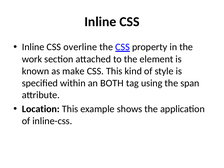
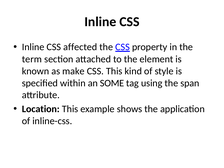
overline: overline -> affected
work: work -> term
BOTH: BOTH -> SOME
